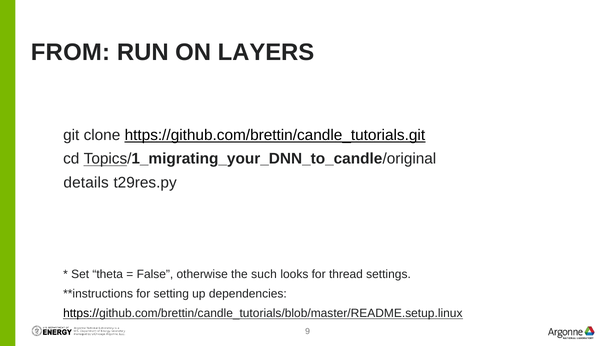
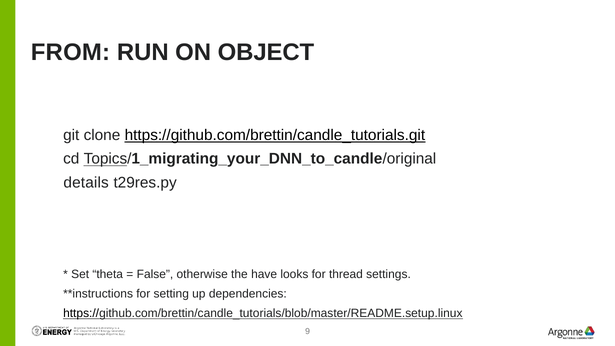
LAYERS: LAYERS -> OBJECT
such: such -> have
